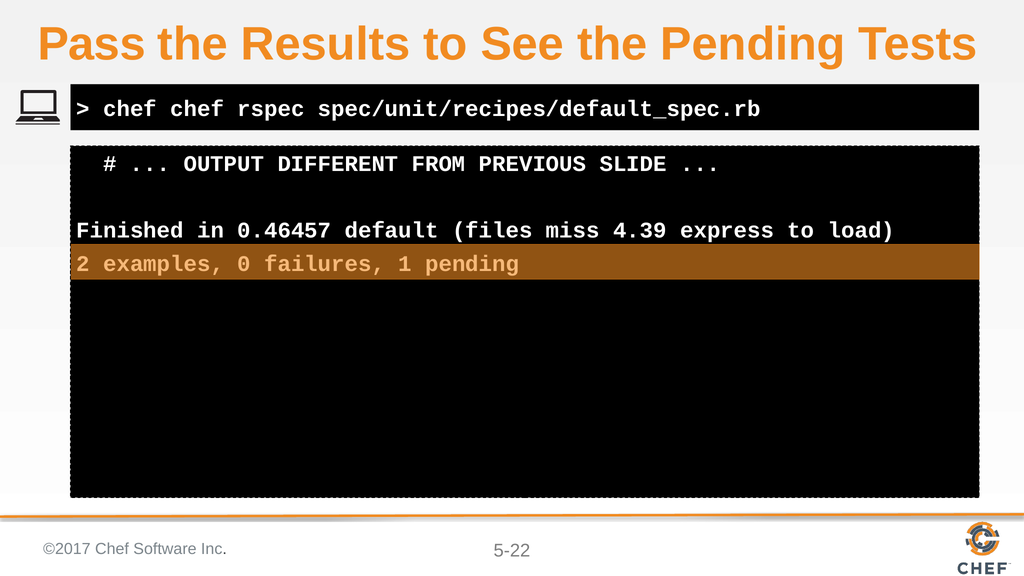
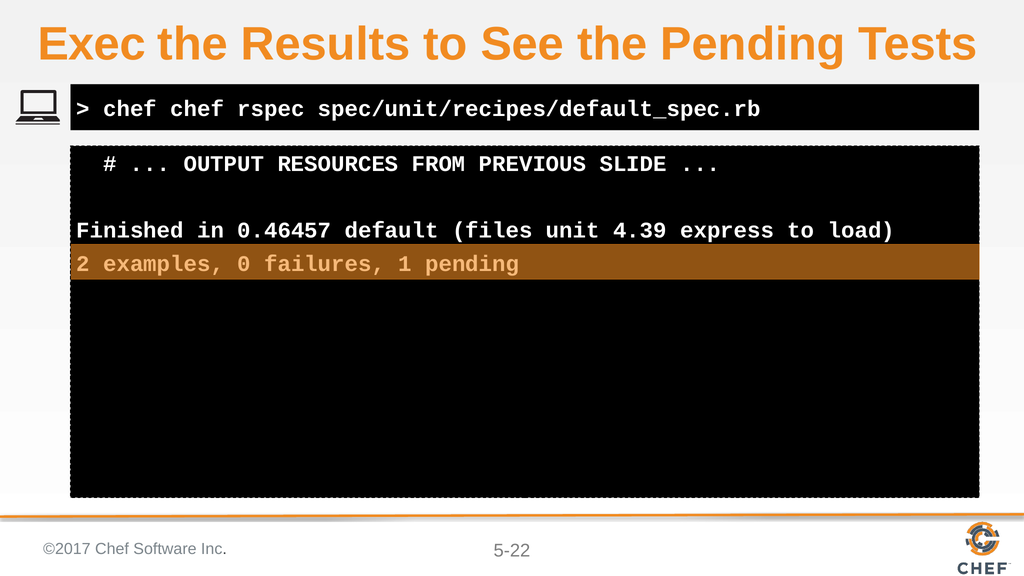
Pass: Pass -> Exec
DIFFERENT: DIFFERENT -> RESOURCES
miss: miss -> unit
